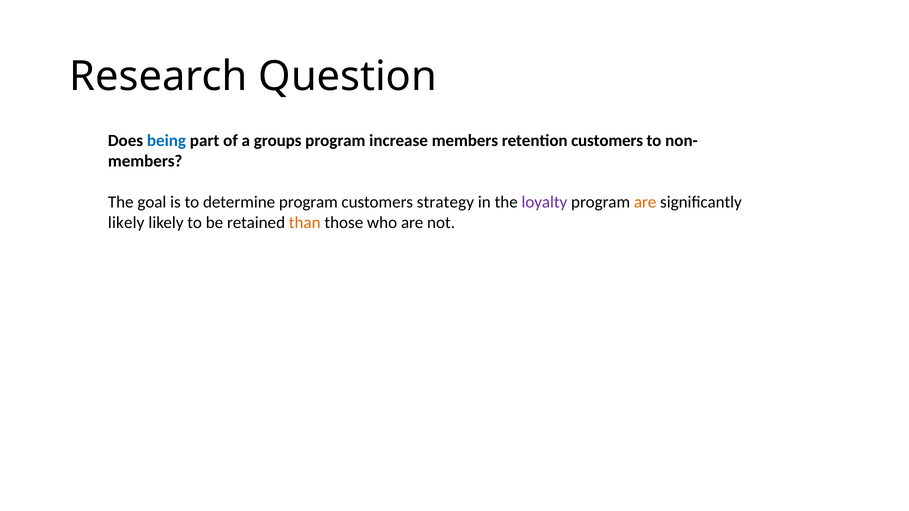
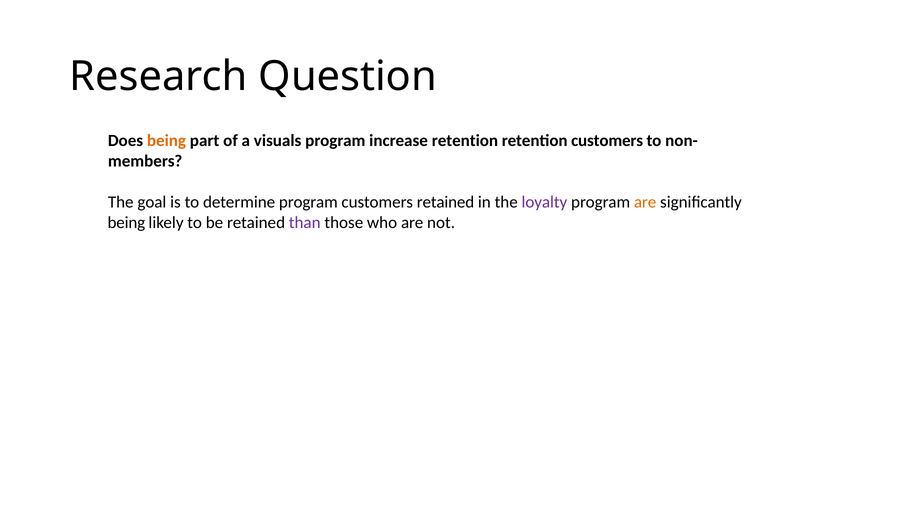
being at (166, 141) colour: blue -> orange
groups: groups -> visuals
increase members: members -> retention
customers strategy: strategy -> retained
likely at (126, 223): likely -> being
than colour: orange -> purple
